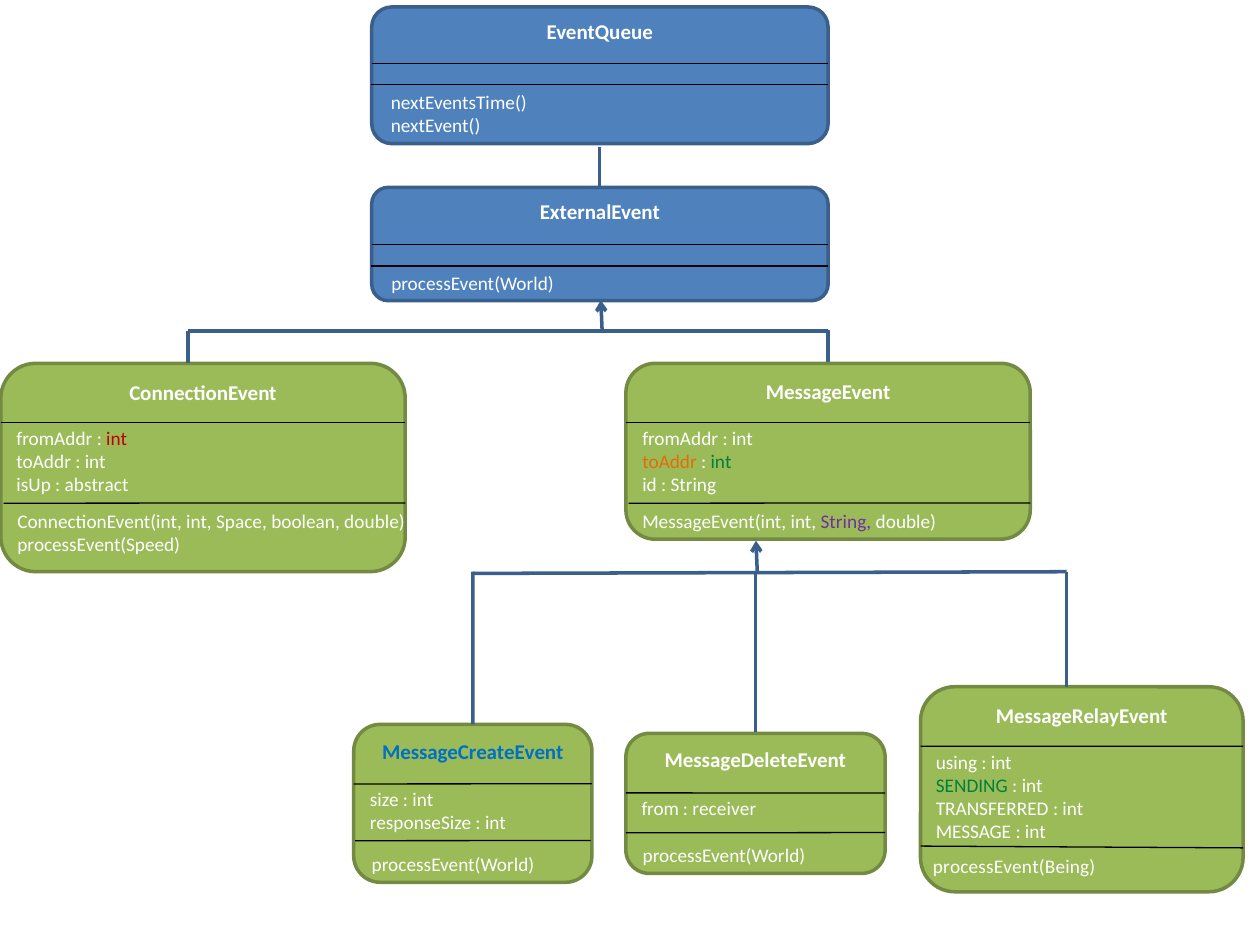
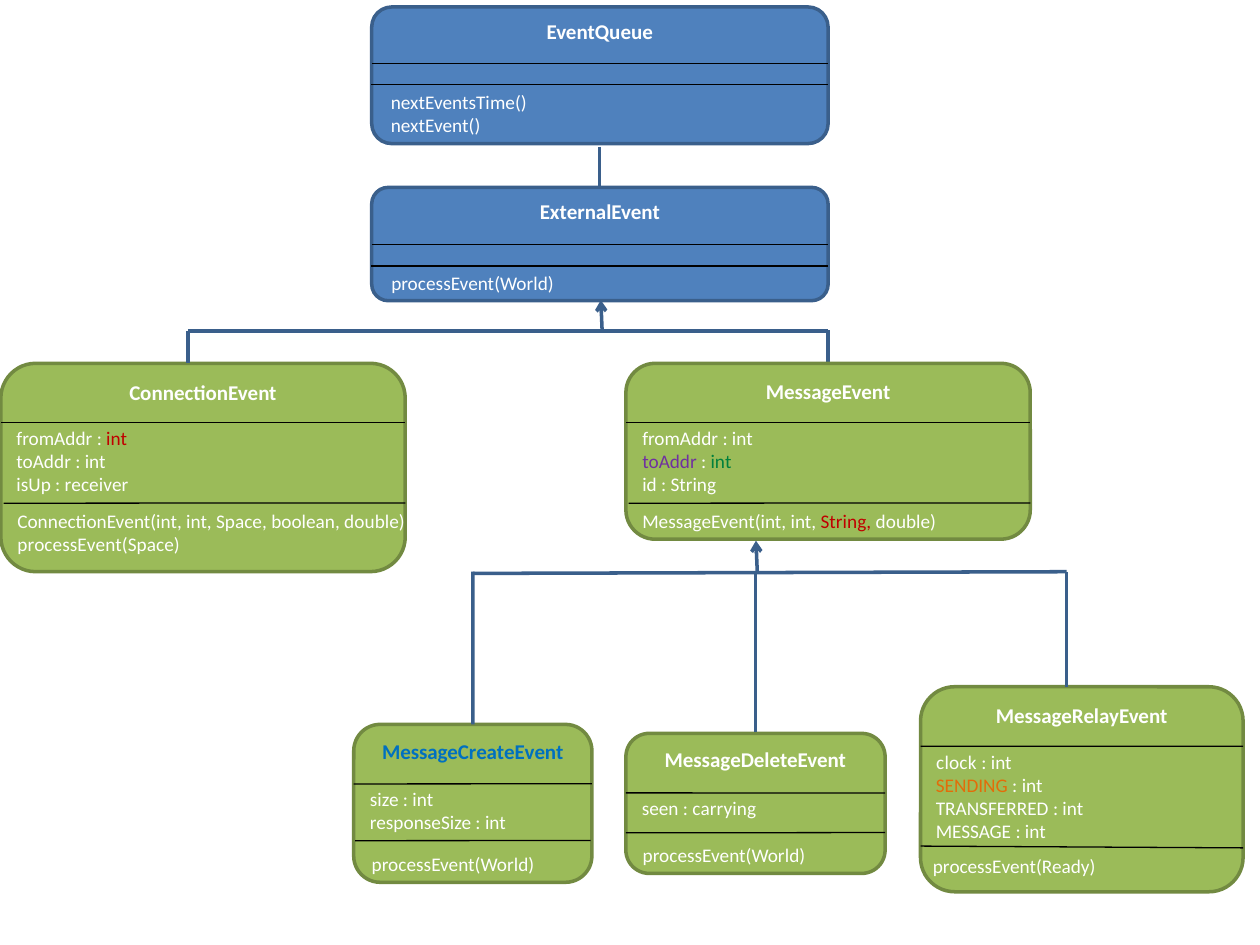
toAddr at (670, 462) colour: orange -> purple
abstract: abstract -> receiver
String at (846, 522) colour: purple -> red
processEvent(Speed: processEvent(Speed -> processEvent(Space
using: using -> clock
SENDING colour: green -> orange
from: from -> seen
receiver: receiver -> carrying
processEvent(Being: processEvent(Being -> processEvent(Ready
